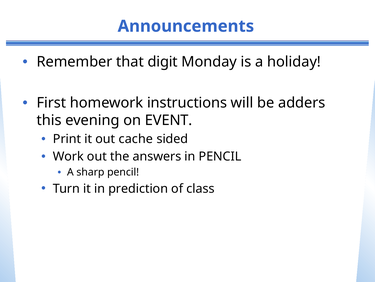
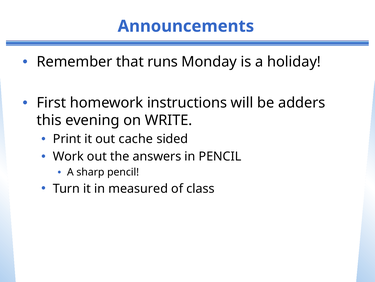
digit: digit -> runs
EVENT: EVENT -> WRITE
prediction: prediction -> measured
